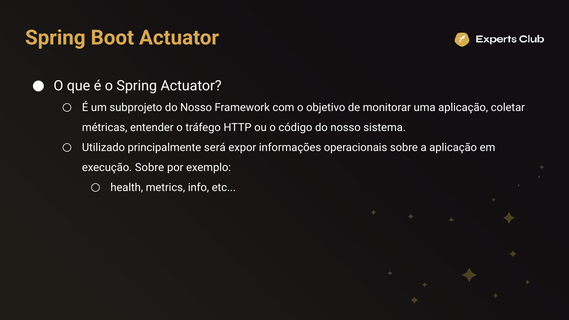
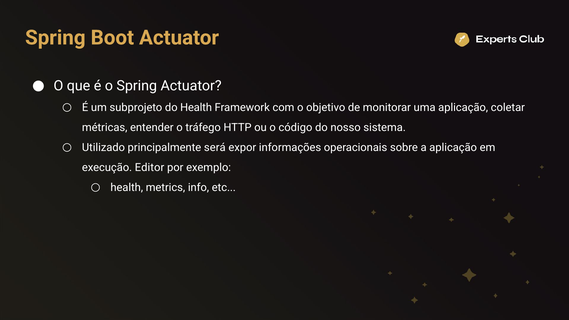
subprojeto do Nosso: Nosso -> Health
execução Sobre: Sobre -> Editor
